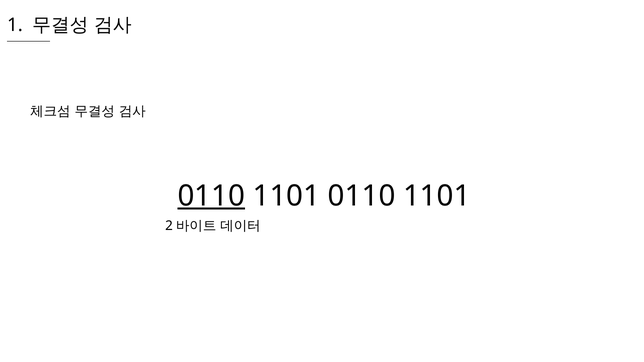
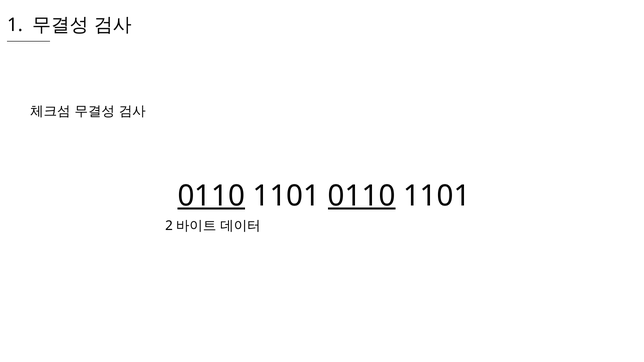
0110 at (362, 196) underline: none -> present
